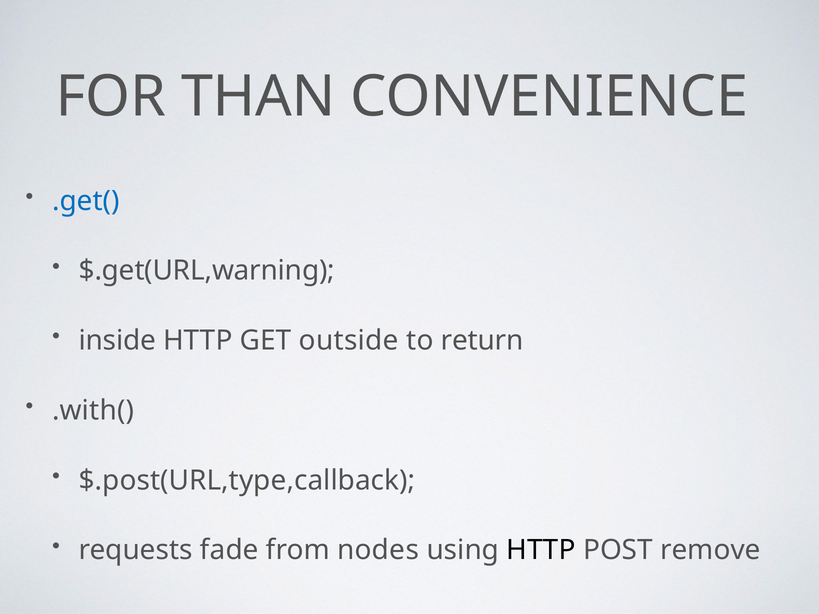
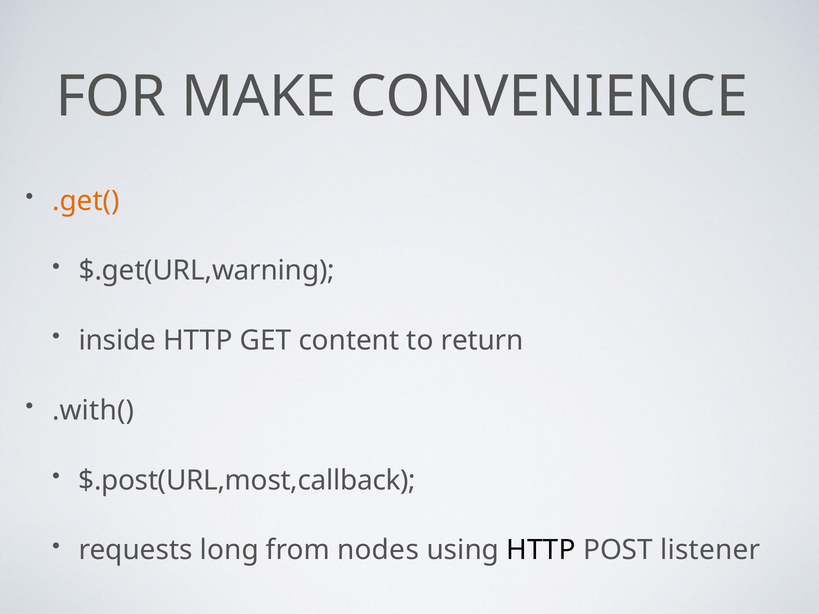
THAN: THAN -> MAKE
.get( colour: blue -> orange
outside: outside -> content
$.post(URL,type,callback: $.post(URL,type,callback -> $.post(URL,most,callback
fade: fade -> long
remove: remove -> listener
